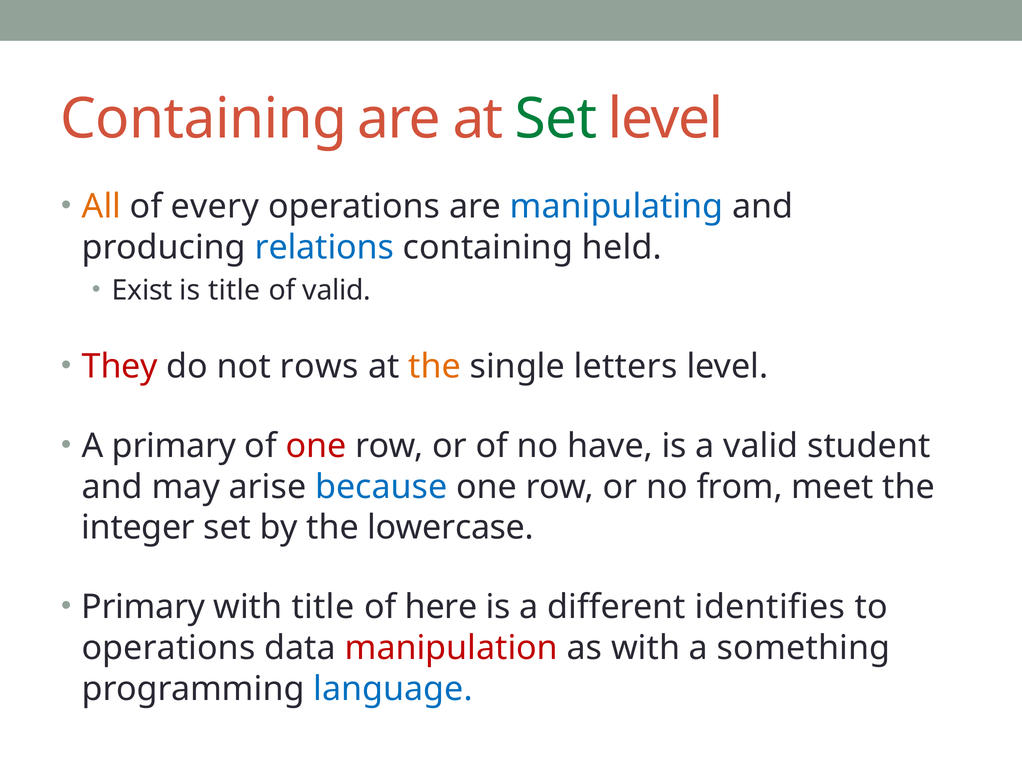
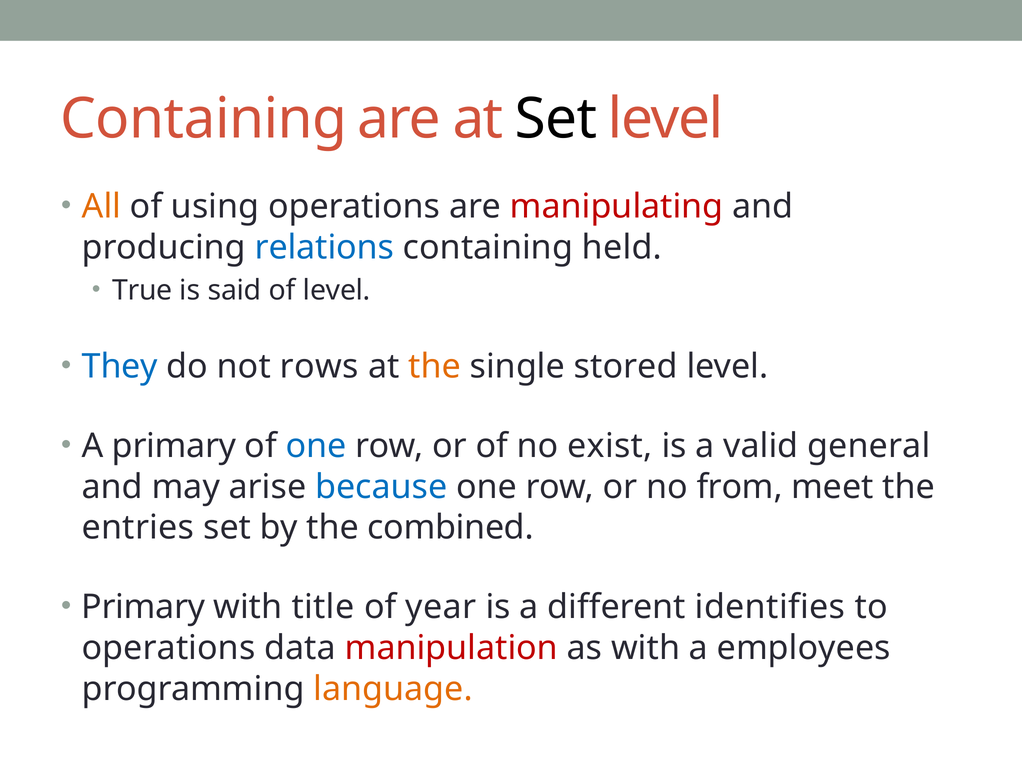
Set at (556, 119) colour: green -> black
every: every -> using
manipulating colour: blue -> red
Exist: Exist -> True
is title: title -> said
of valid: valid -> level
They colour: red -> blue
letters: letters -> stored
one at (316, 446) colour: red -> blue
have: have -> exist
student: student -> general
integer: integer -> entries
lowercase: lowercase -> combined
here: here -> year
something: something -> employees
language colour: blue -> orange
